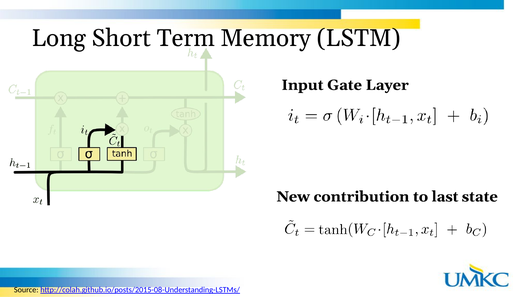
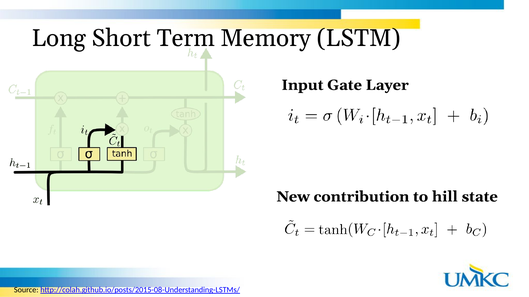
last: last -> hill
